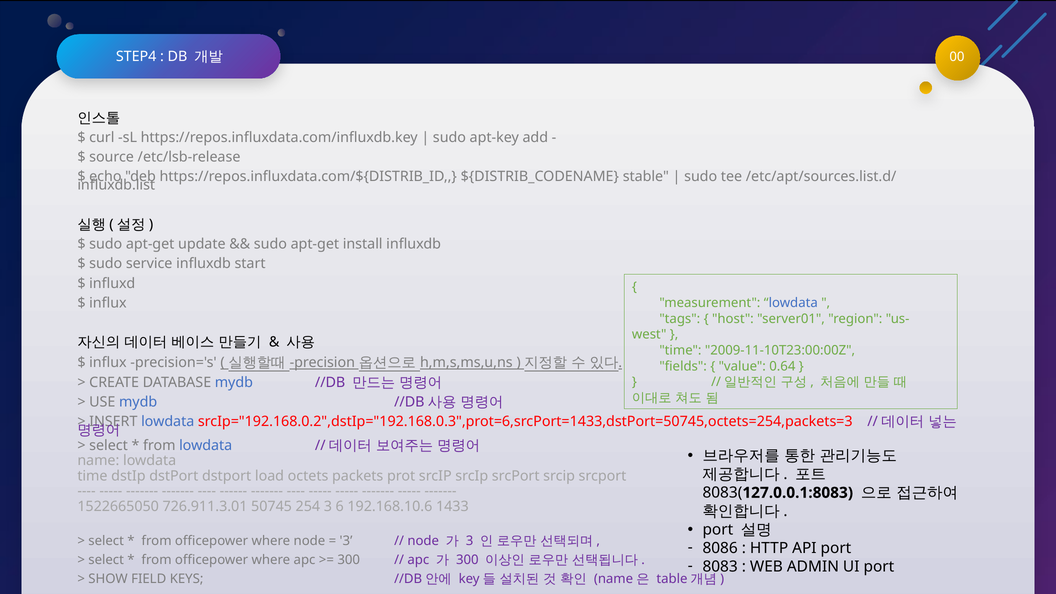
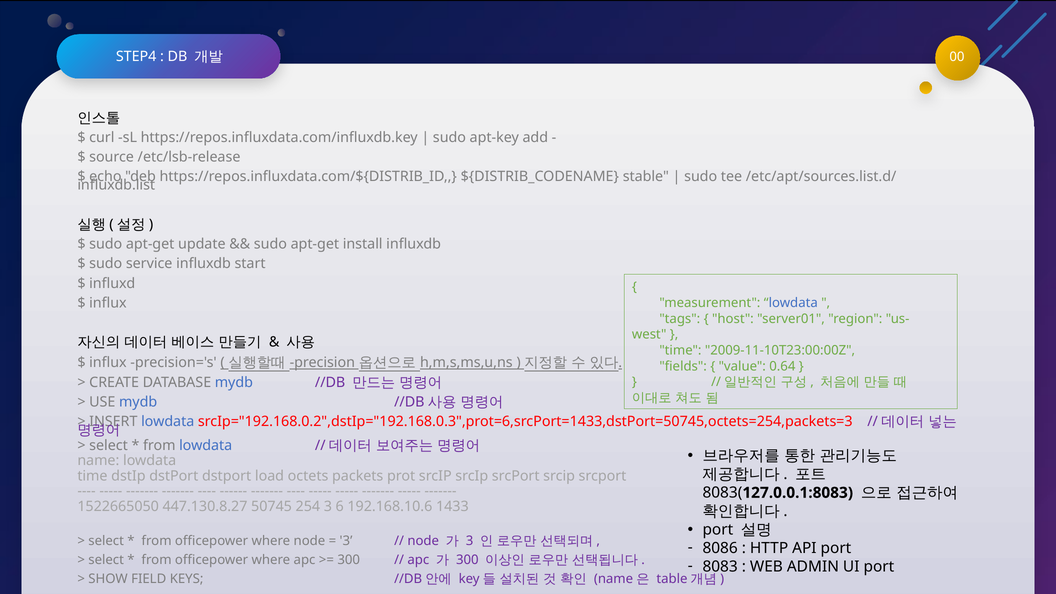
726.911.3.01: 726.911.3.01 -> 447.130.8.27
